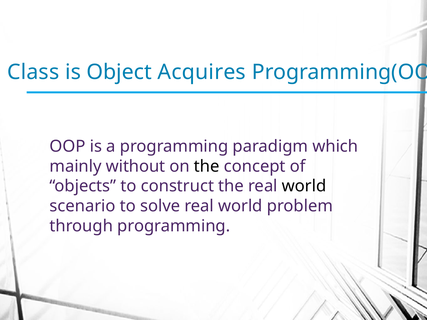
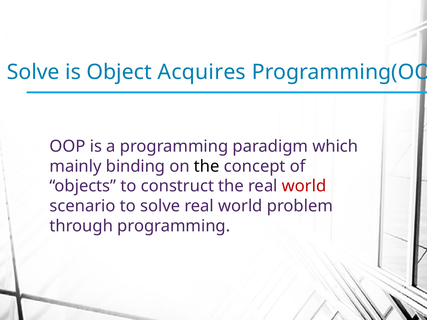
Class at (33, 72): Class -> Solve
without: without -> binding
world at (304, 186) colour: black -> red
